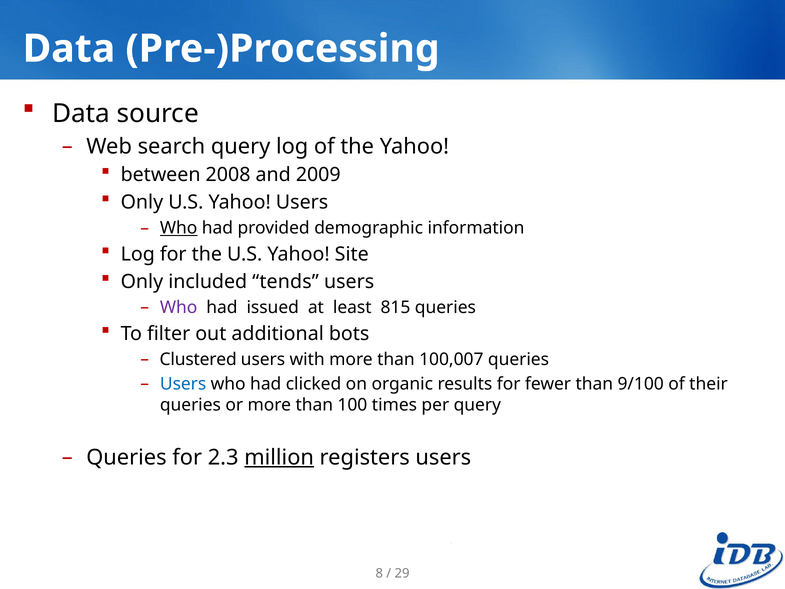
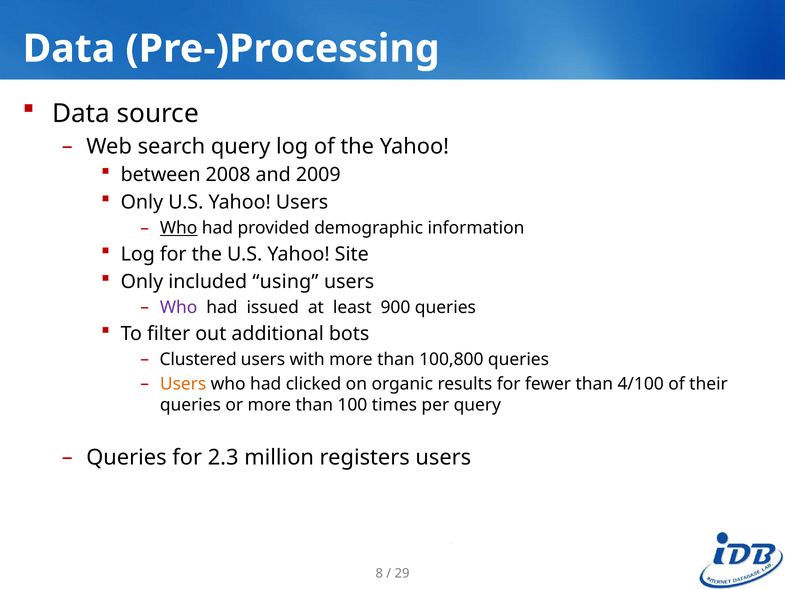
tends: tends -> using
815: 815 -> 900
100,007: 100,007 -> 100,800
Users at (183, 384) colour: blue -> orange
9/100: 9/100 -> 4/100
million underline: present -> none
